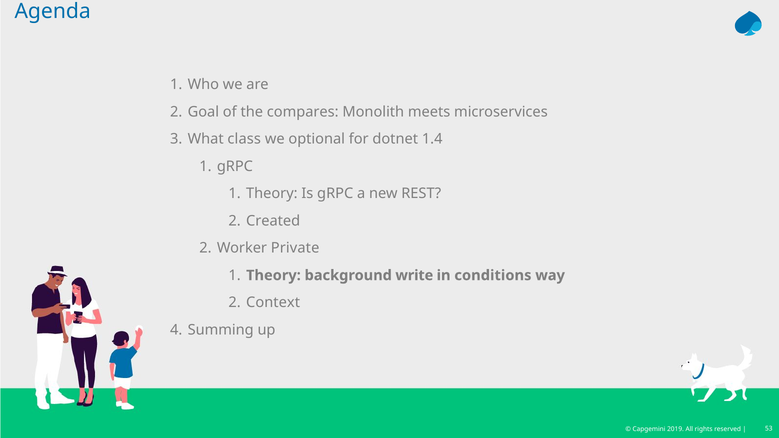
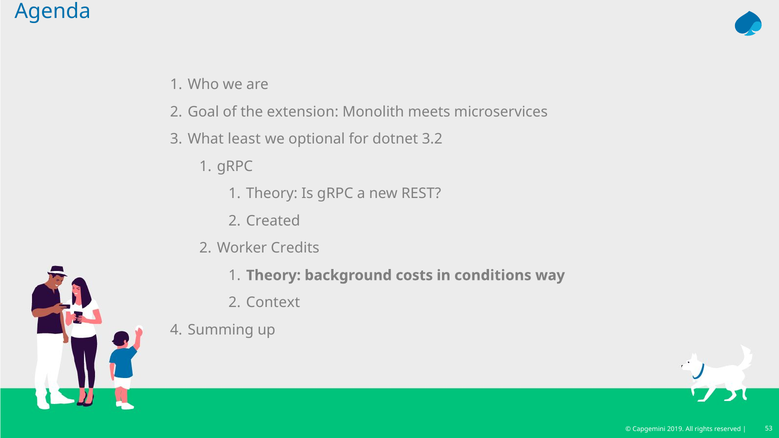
compares: compares -> extension
class: class -> least
1.4: 1.4 -> 3.2
Private: Private -> Credits
write: write -> costs
